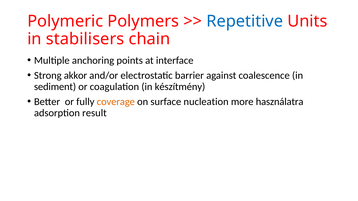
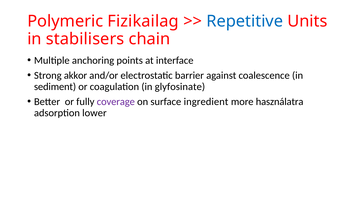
Polymers: Polymers -> Fizikailag
készítmény: készítmény -> glyfosinate
coverage colour: orange -> purple
nucleation: nucleation -> ingredient
result: result -> lower
